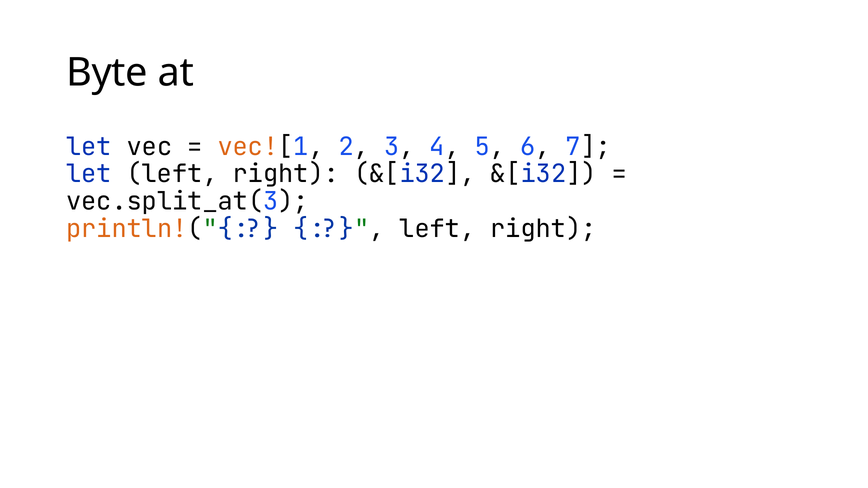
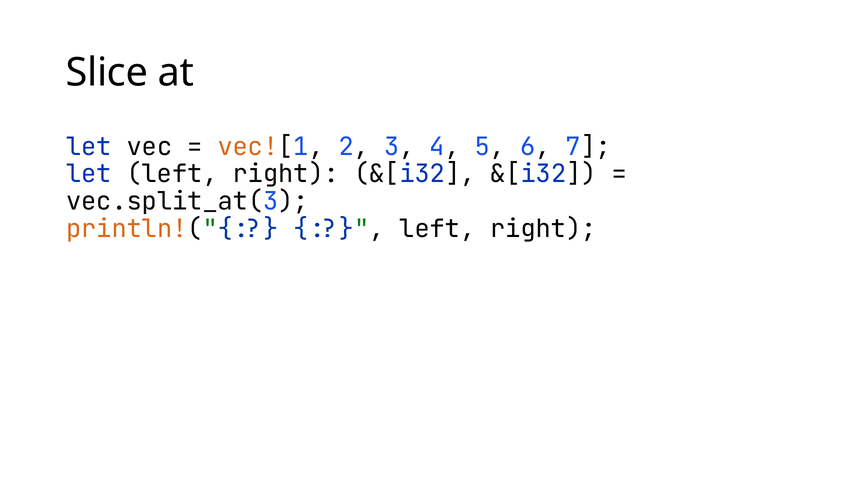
Byte: Byte -> Slice
